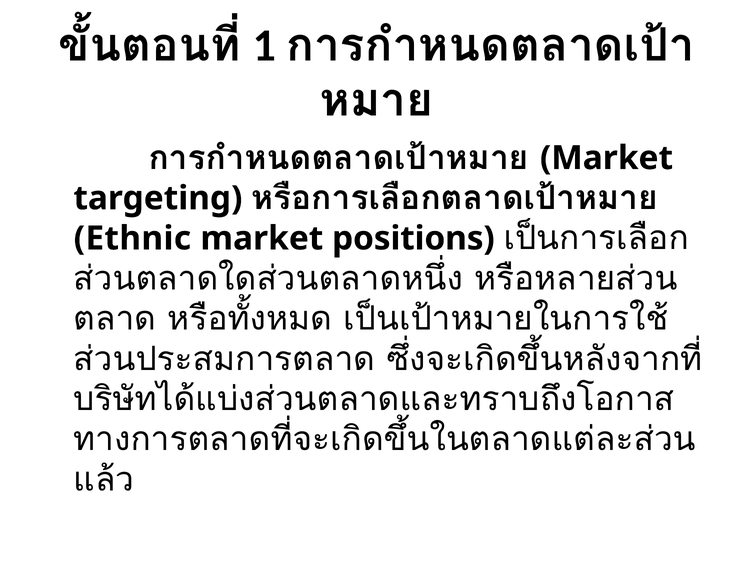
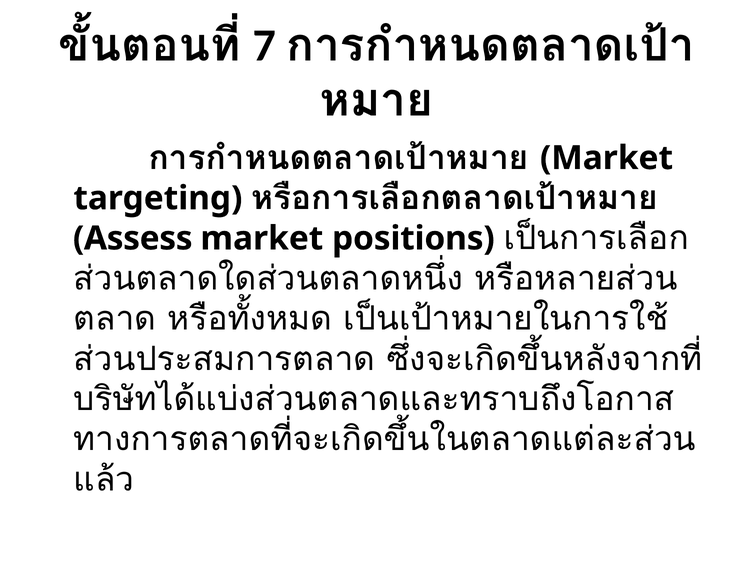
1: 1 -> 7
Ethnic: Ethnic -> Assess
